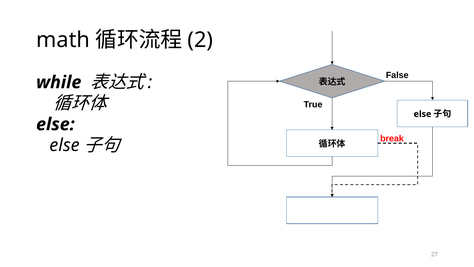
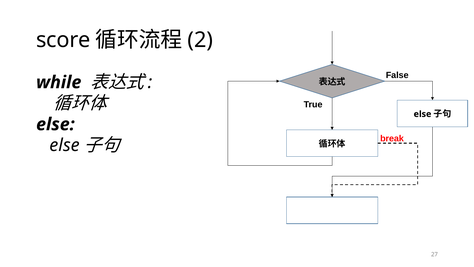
math: math -> score
